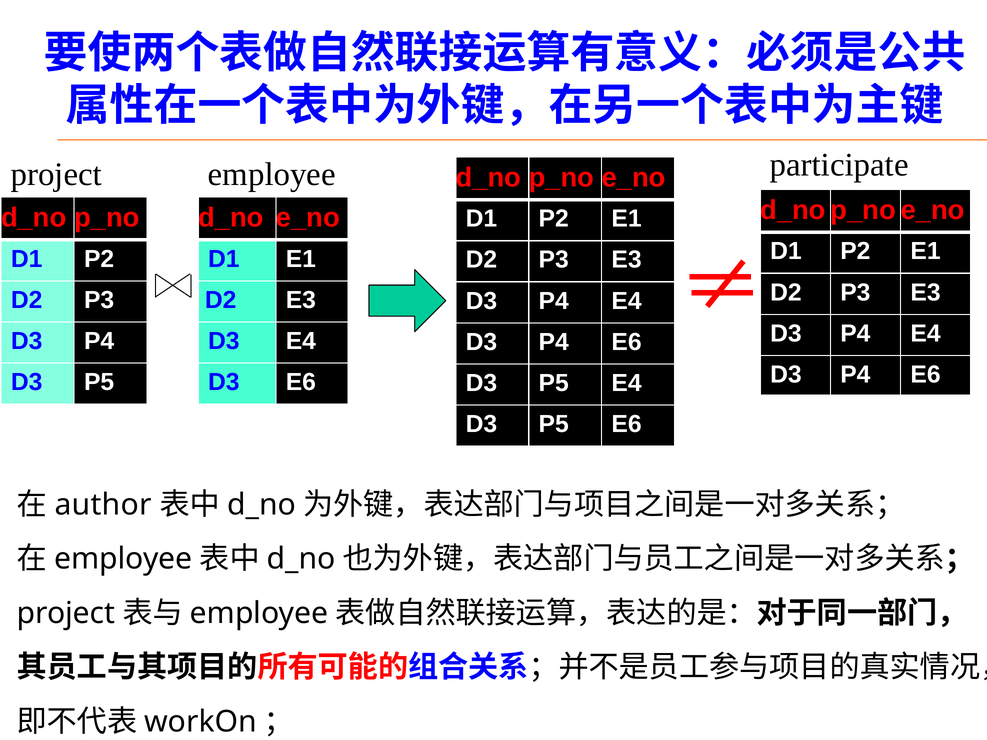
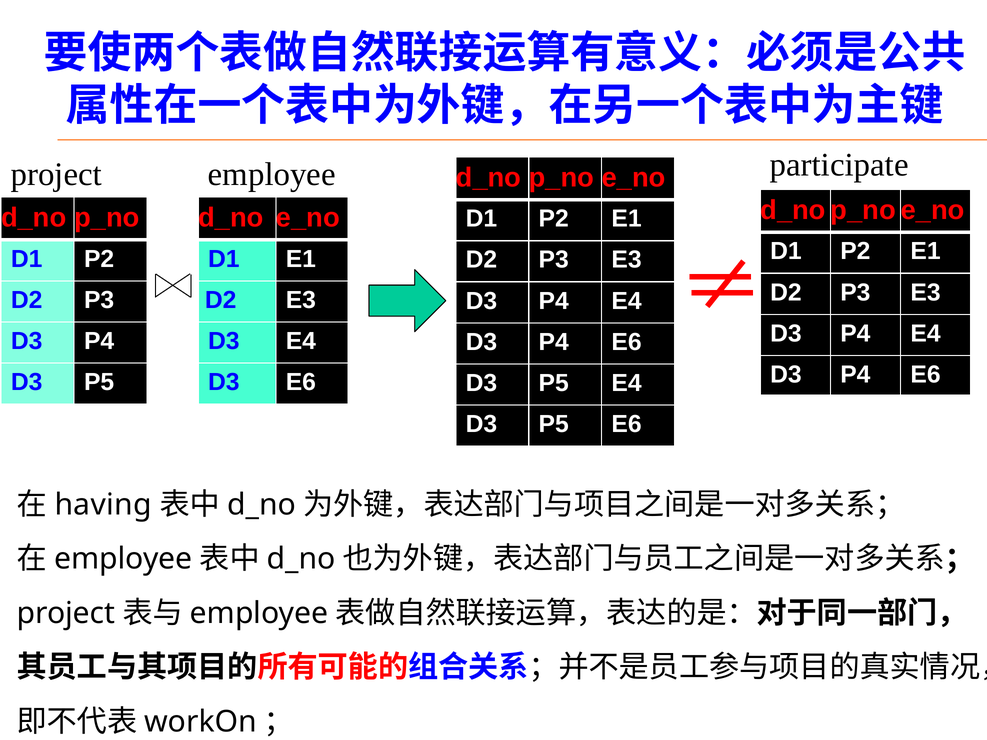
author: author -> having
